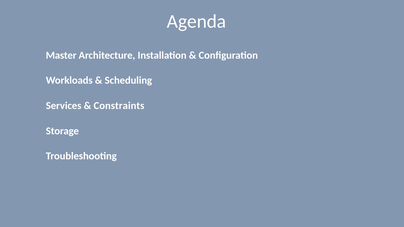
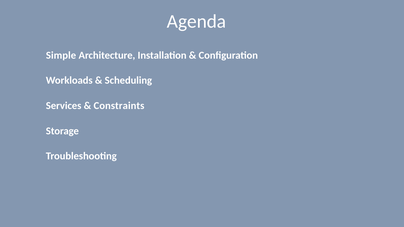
Master: Master -> Simple
